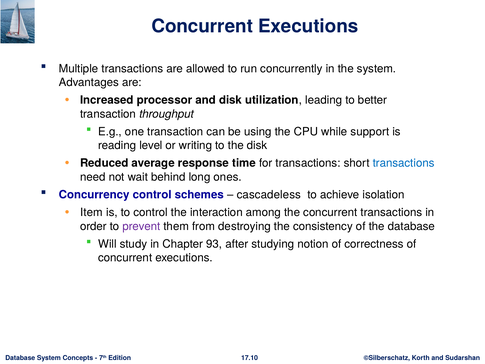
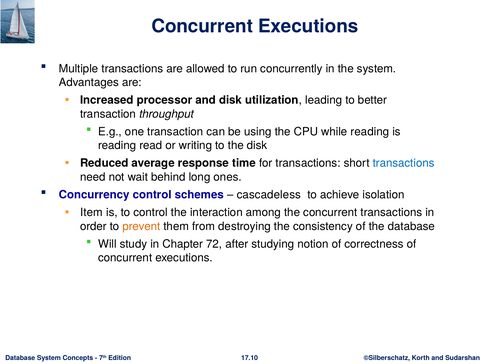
while support: support -> reading
level: level -> read
prevent colour: purple -> orange
93: 93 -> 72
